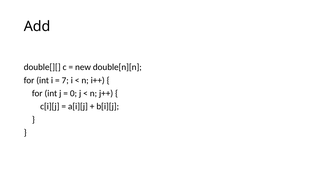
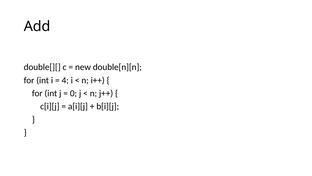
7: 7 -> 4
